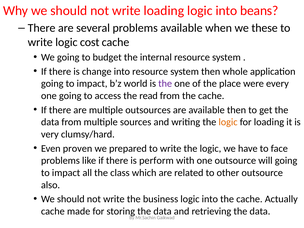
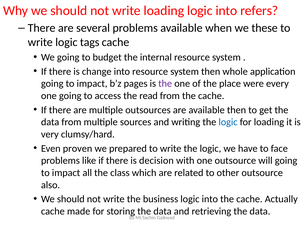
beans: beans -> refers
cost: cost -> tags
world: world -> pages
logic at (228, 122) colour: orange -> blue
perform: perform -> decision
